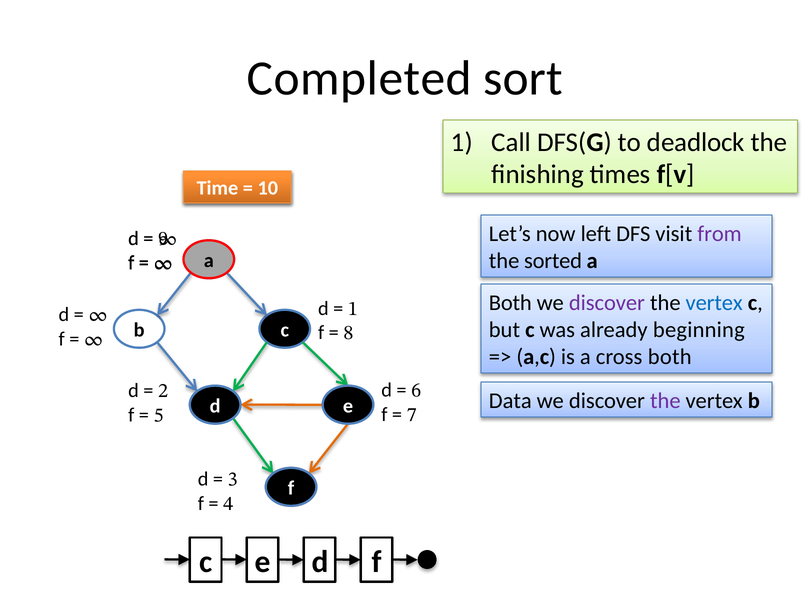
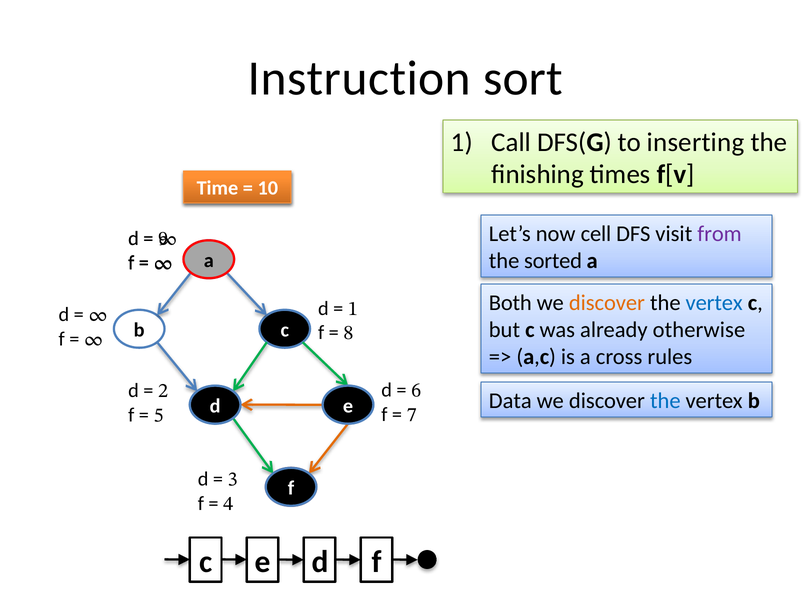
Completed: Completed -> Instruction
deadlock: deadlock -> inserting
left: left -> cell
discover at (607, 303) colour: purple -> orange
beginning: beginning -> otherwise
cross both: both -> rules
the at (665, 401) colour: purple -> blue
